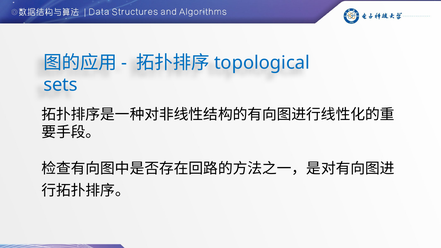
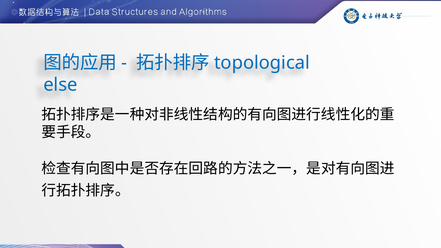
sets: sets -> else
